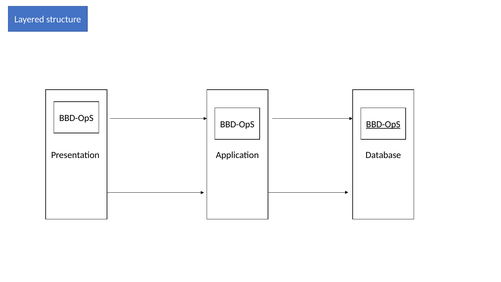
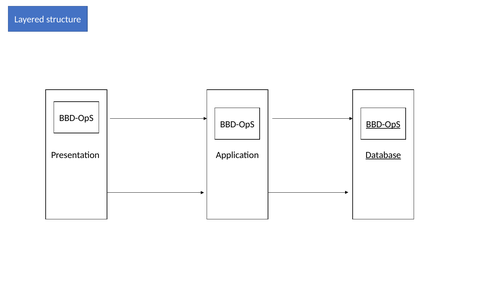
Database underline: none -> present
